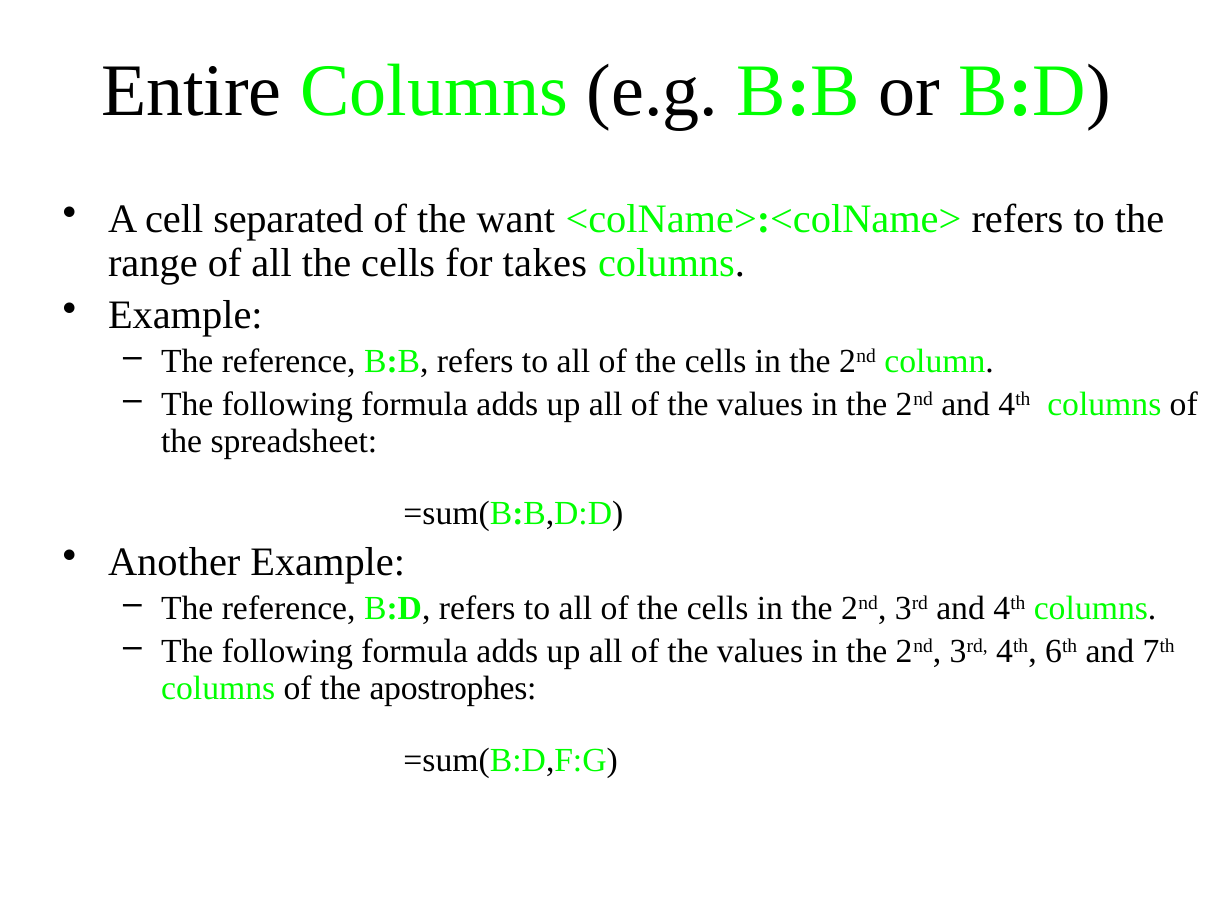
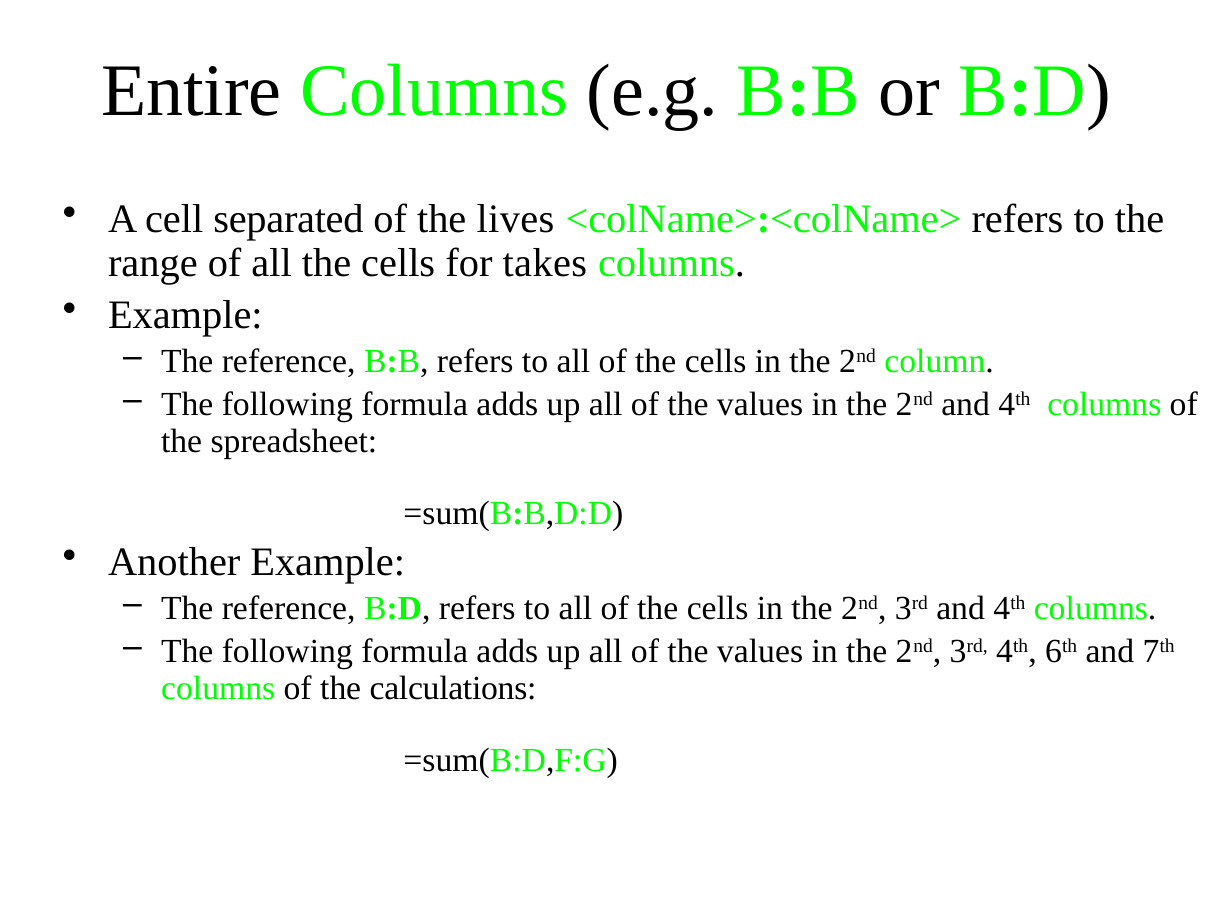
want: want -> lives
apostrophes: apostrophes -> calculations
